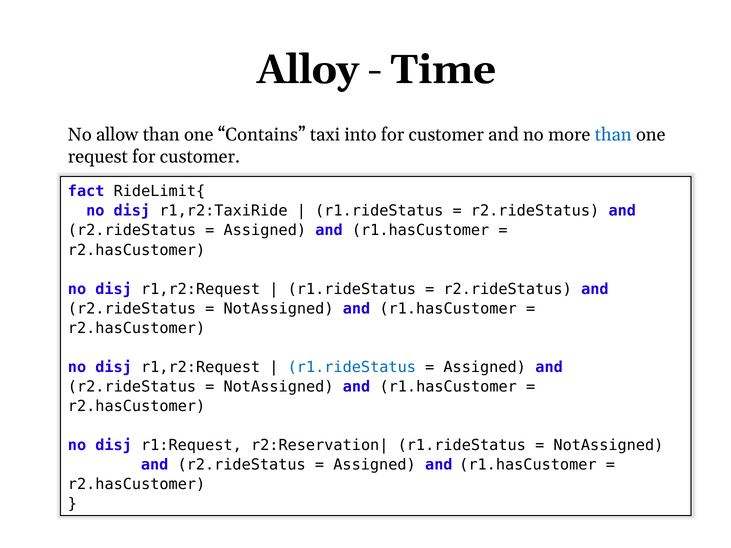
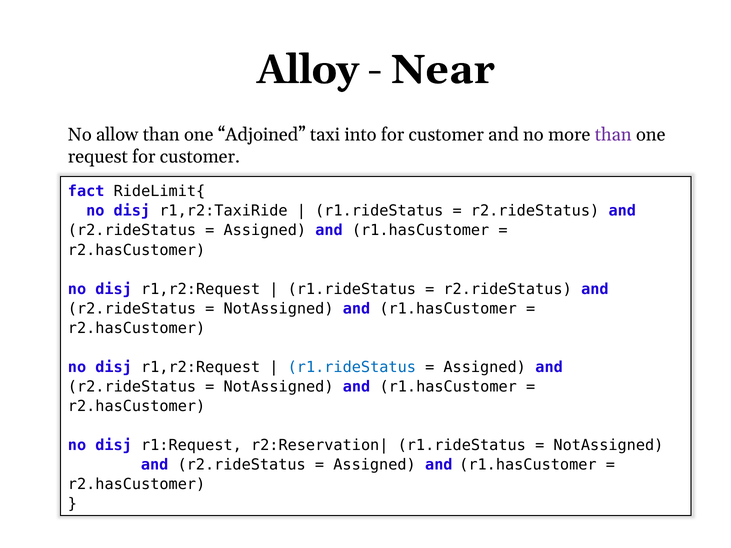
Time: Time -> Near
Contains: Contains -> Adjoined
than at (613, 135) colour: blue -> purple
